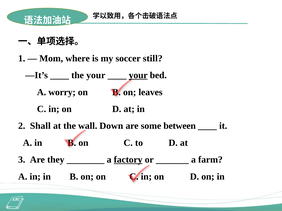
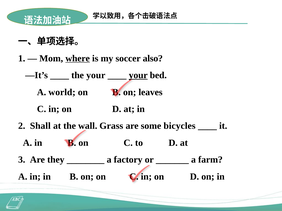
where underline: none -> present
still: still -> also
worry: worry -> world
Down: Down -> Grass
between: between -> bicycles
factory underline: present -> none
